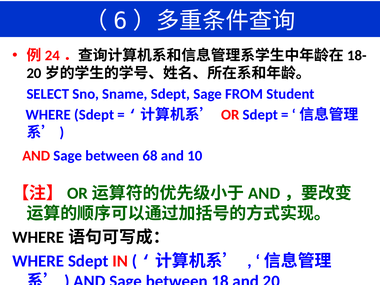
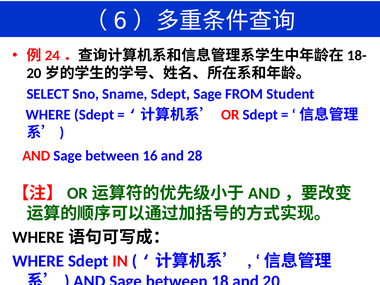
68: 68 -> 16
10: 10 -> 28
